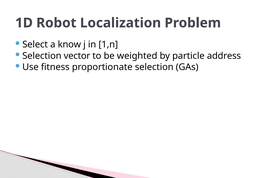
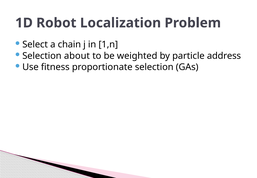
know: know -> chain
vector: vector -> about
